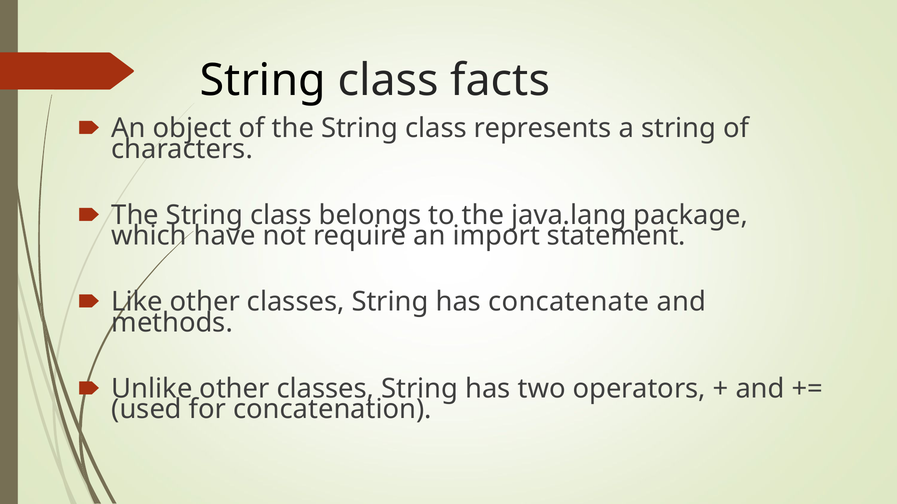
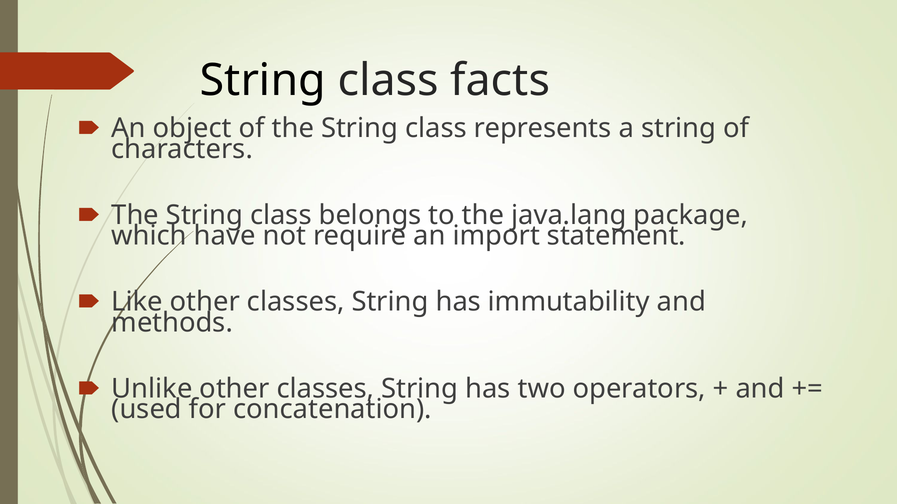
concatenate: concatenate -> immutability
